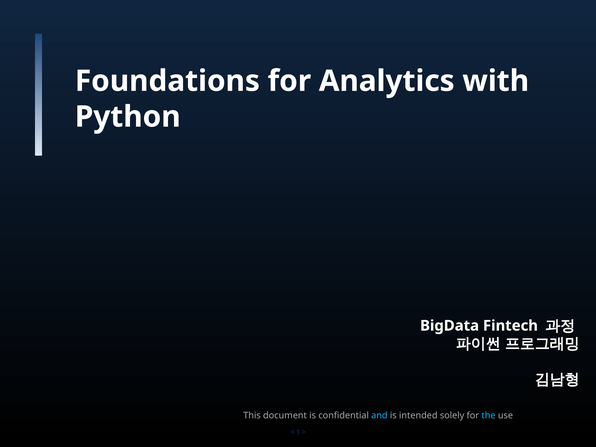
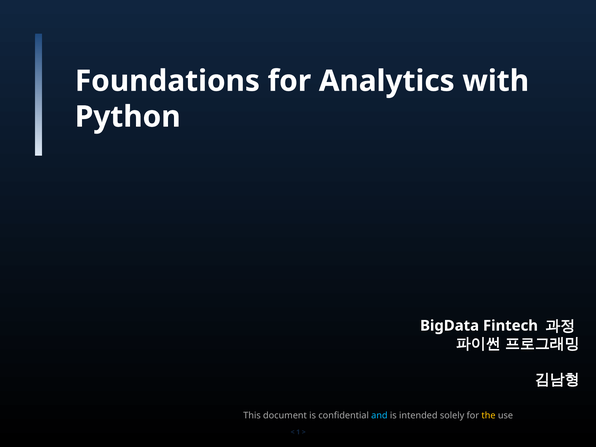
the colour: light blue -> yellow
